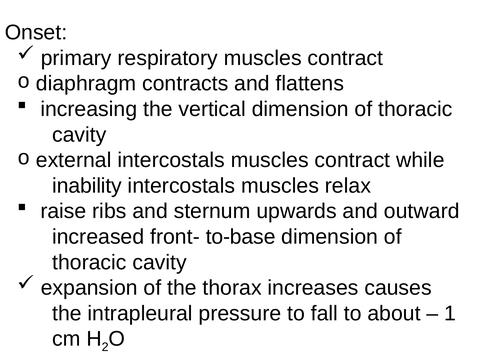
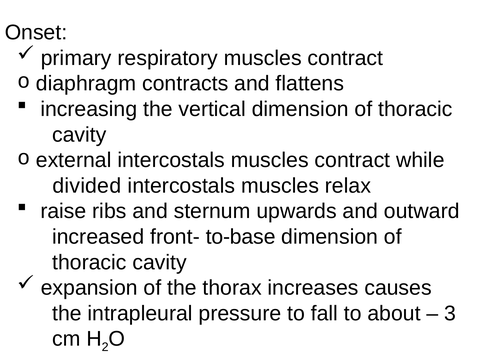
inability: inability -> divided
1: 1 -> 3
